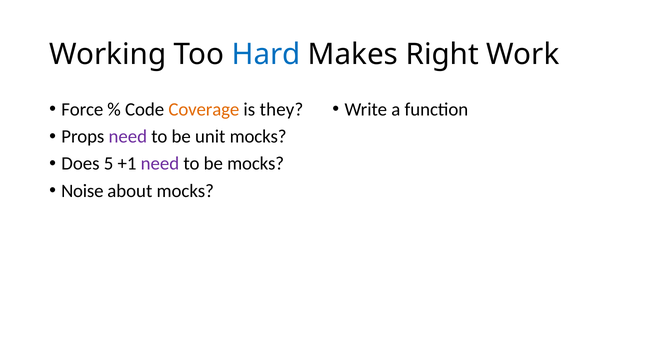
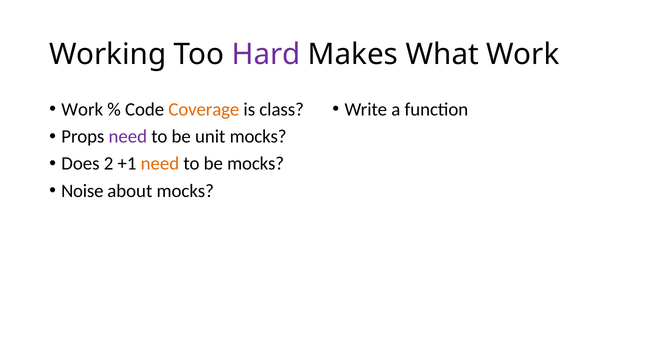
Hard colour: blue -> purple
Right: Right -> What
Force at (82, 109): Force -> Work
they: they -> class
5: 5 -> 2
need at (160, 163) colour: purple -> orange
